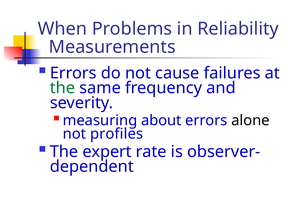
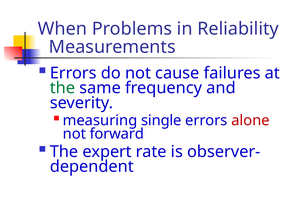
about: about -> single
alone colour: black -> red
profiles: profiles -> forward
